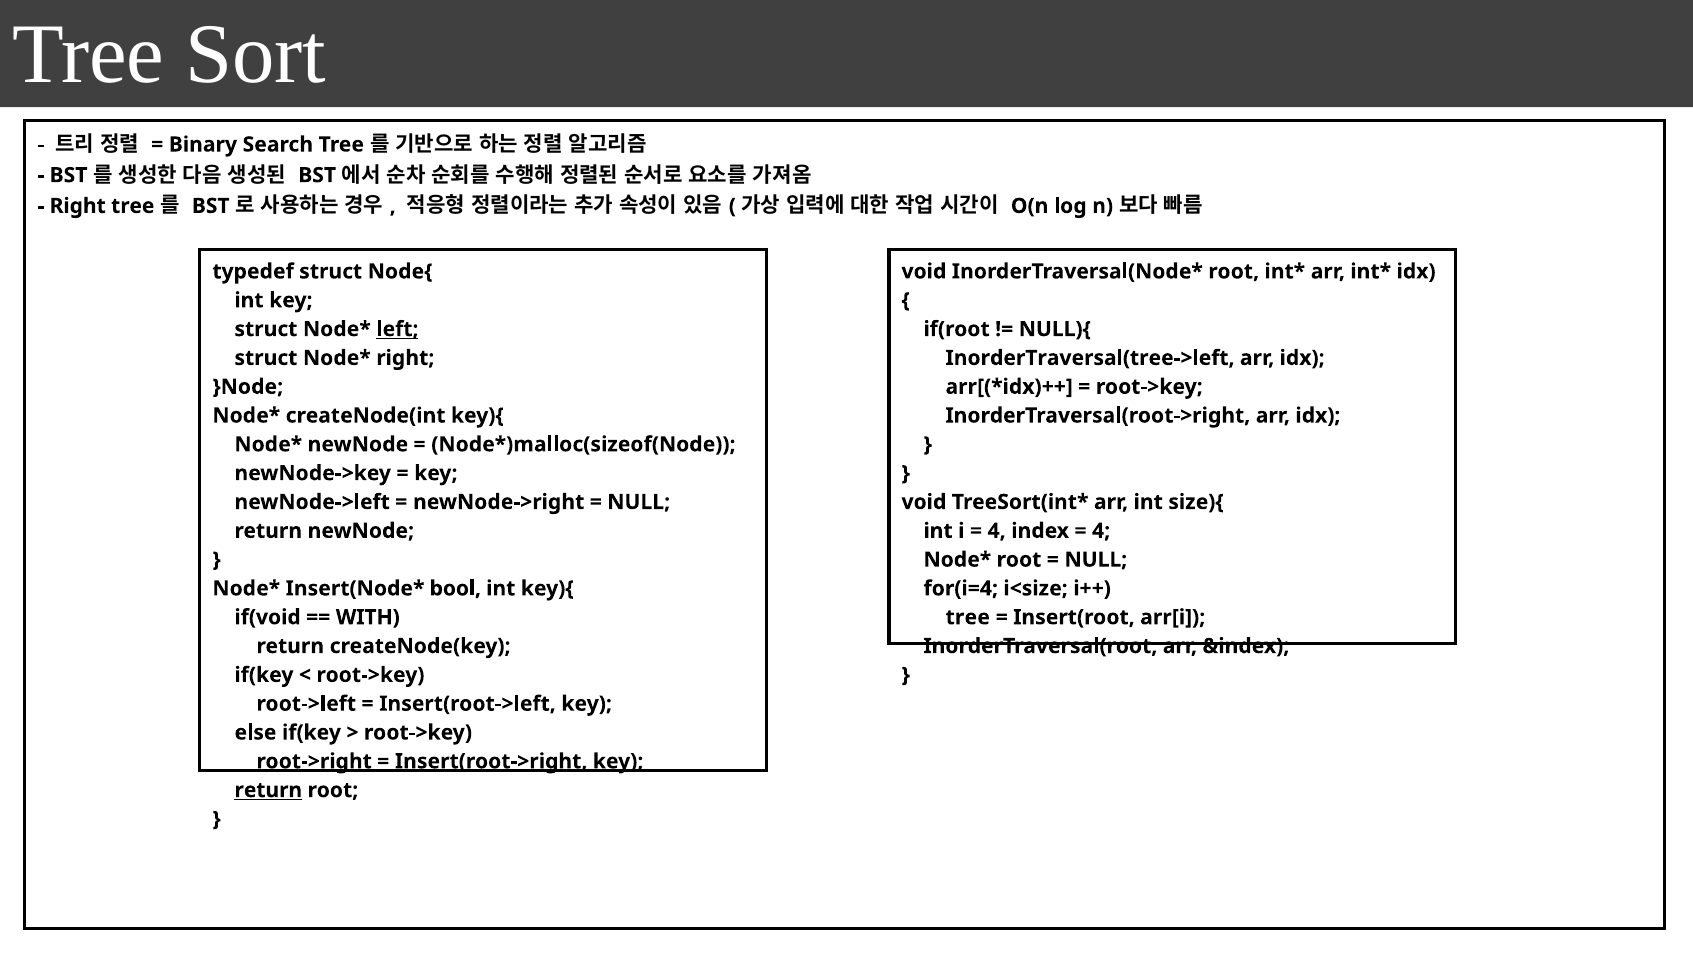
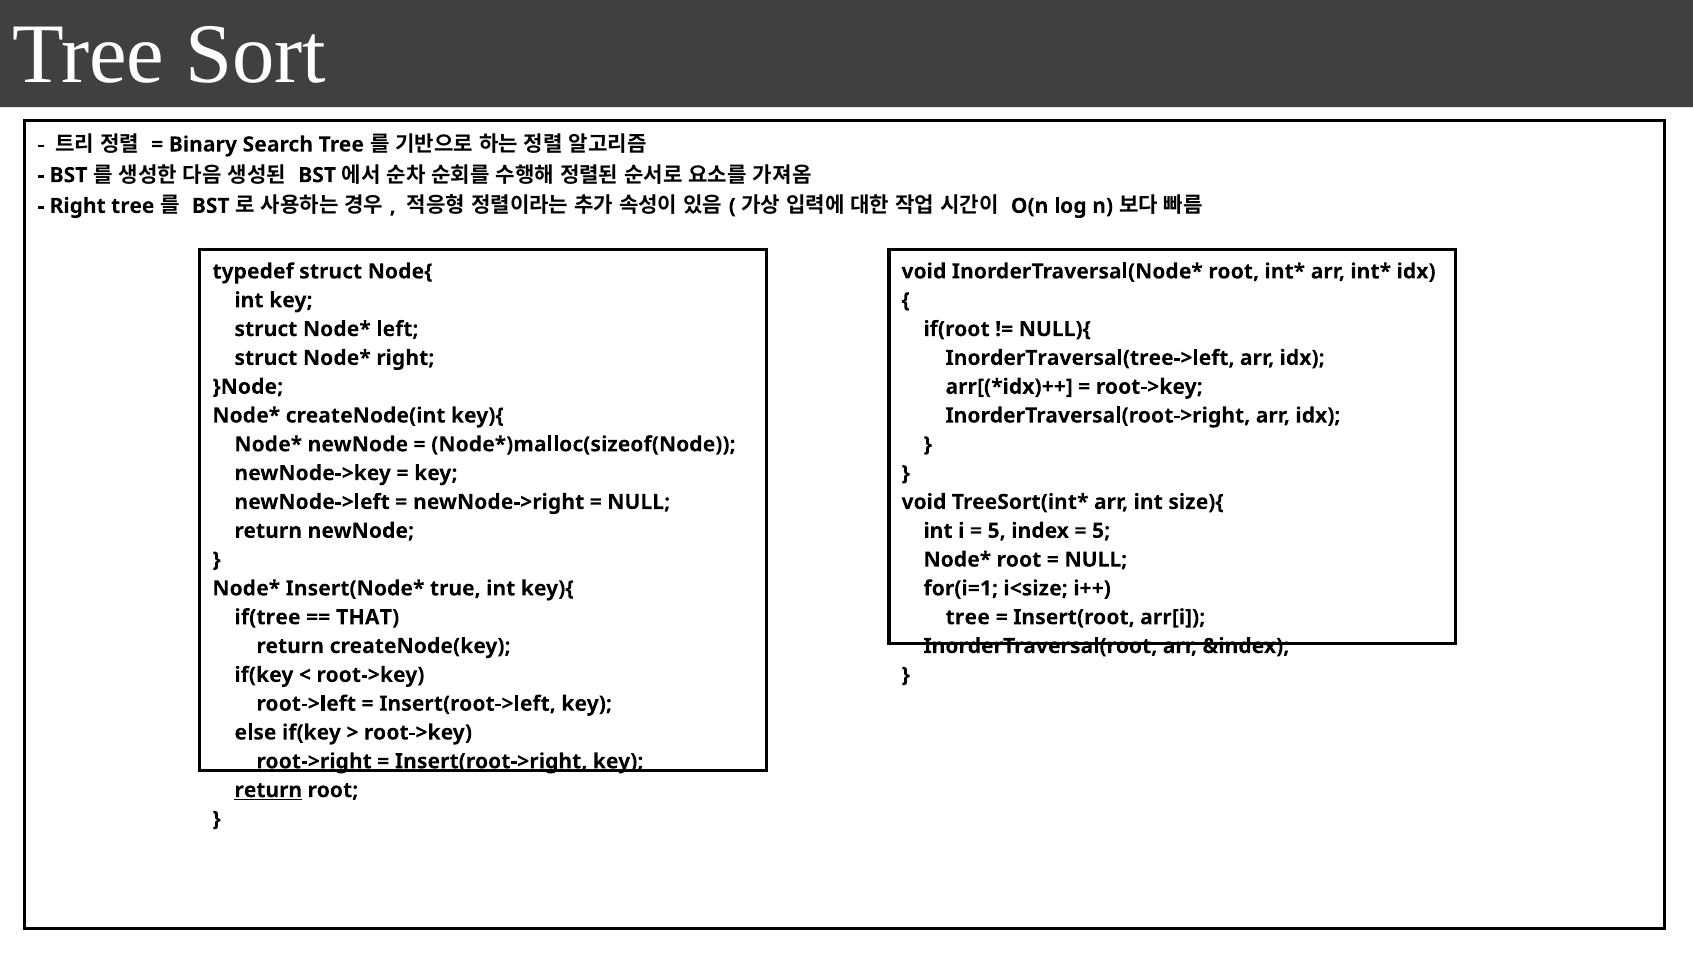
left underline: present -> none
4 at (997, 530): 4 -> 5
4 at (1101, 530): 4 -> 5
bool: bool -> true
for(i=4: for(i=4 -> for(i=1
if(void: if(void -> if(tree
WITH: WITH -> THAT
